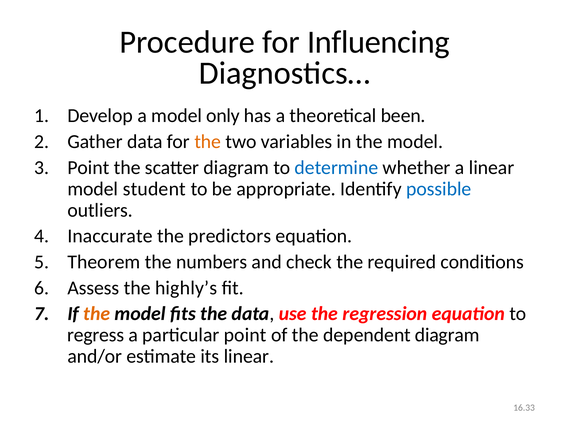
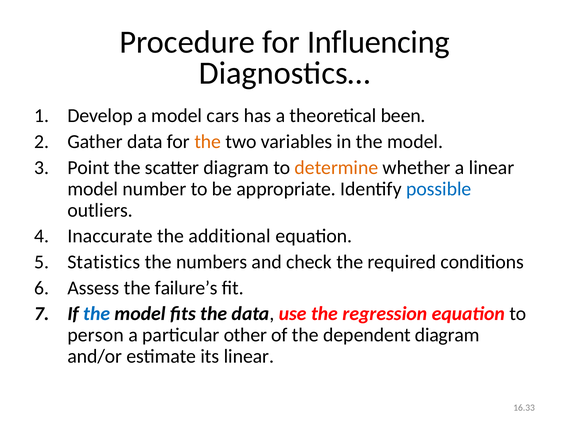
only: only -> cars
determine colour: blue -> orange
student: student -> number
predictors: predictors -> additional
Theorem: Theorem -> Statistics
highly’s: highly’s -> failure’s
the at (97, 314) colour: orange -> blue
regress: regress -> person
particular point: point -> other
